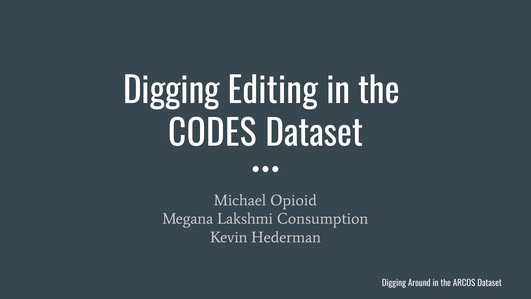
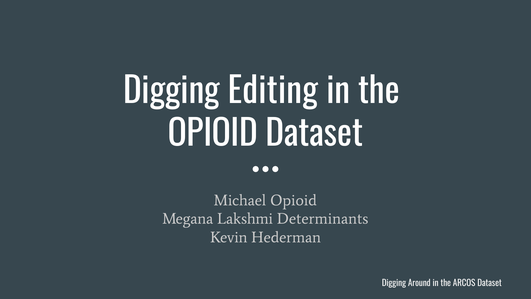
CODES at (212, 134): CODES -> OPIOID
Consumption: Consumption -> Determinants
